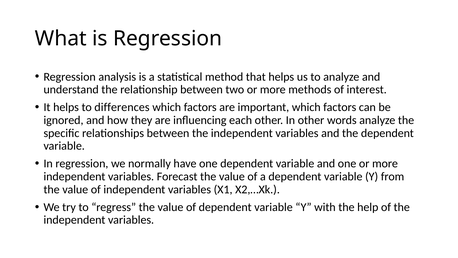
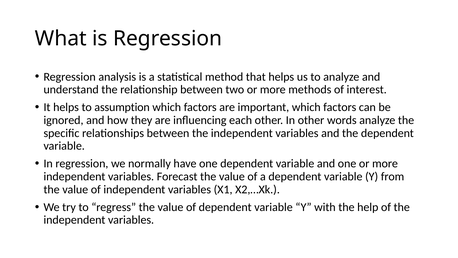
differences: differences -> assumption
